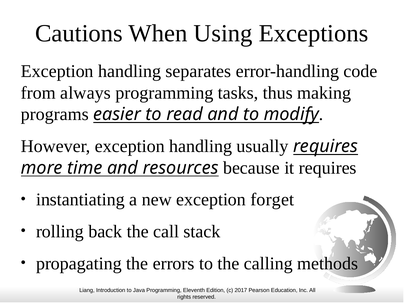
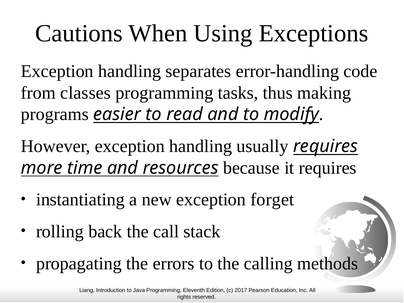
always: always -> classes
